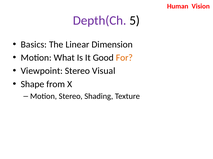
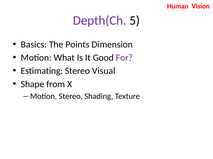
Linear: Linear -> Points
For colour: orange -> purple
Viewpoint: Viewpoint -> Estimating
